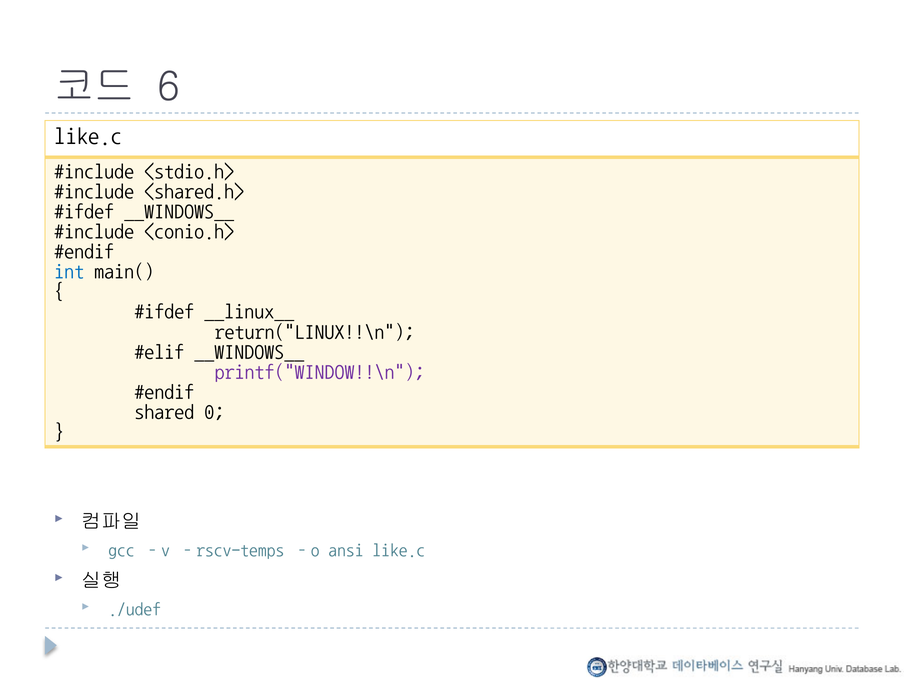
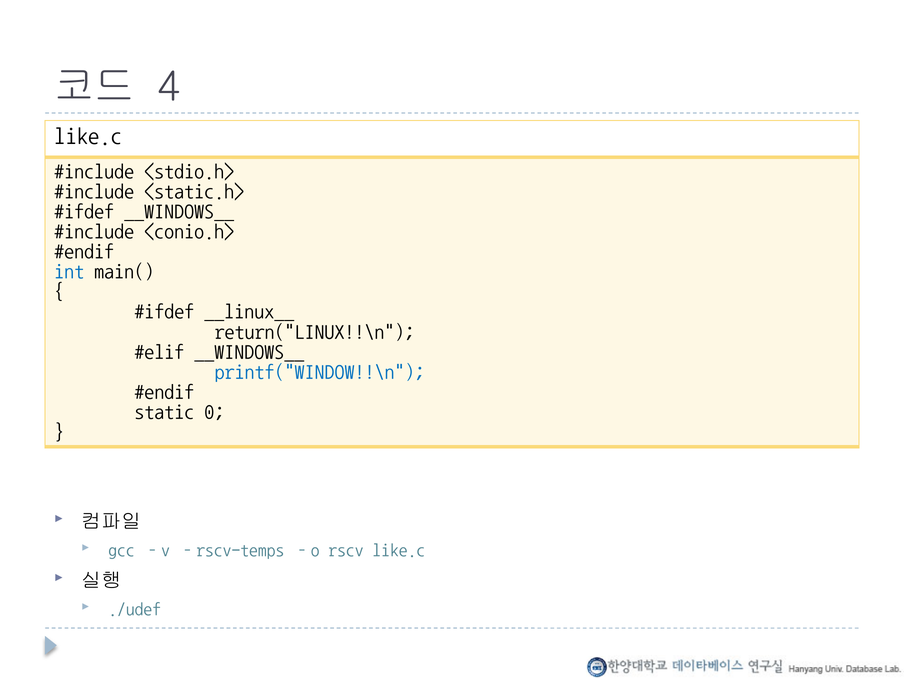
6: 6 -> 4
<shared.h>: <shared.h> -> <static.h>
printf("WINDOW!!\n colour: purple -> blue
shared: shared -> static
ansi: ansi -> rscv
